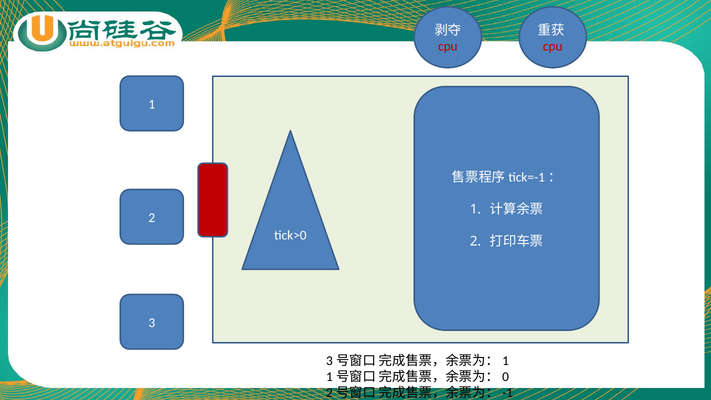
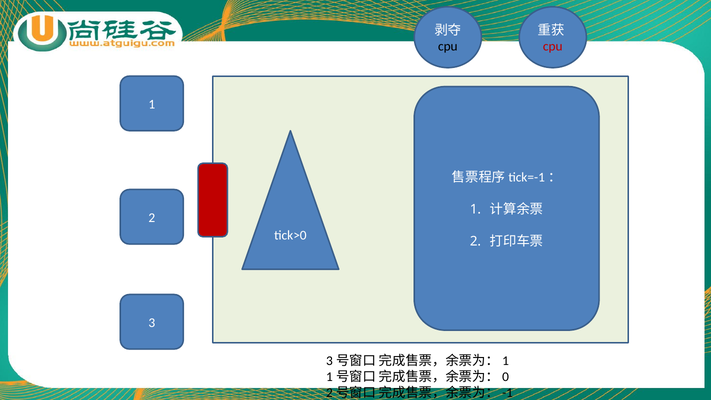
cpu at (448, 46) colour: red -> black
